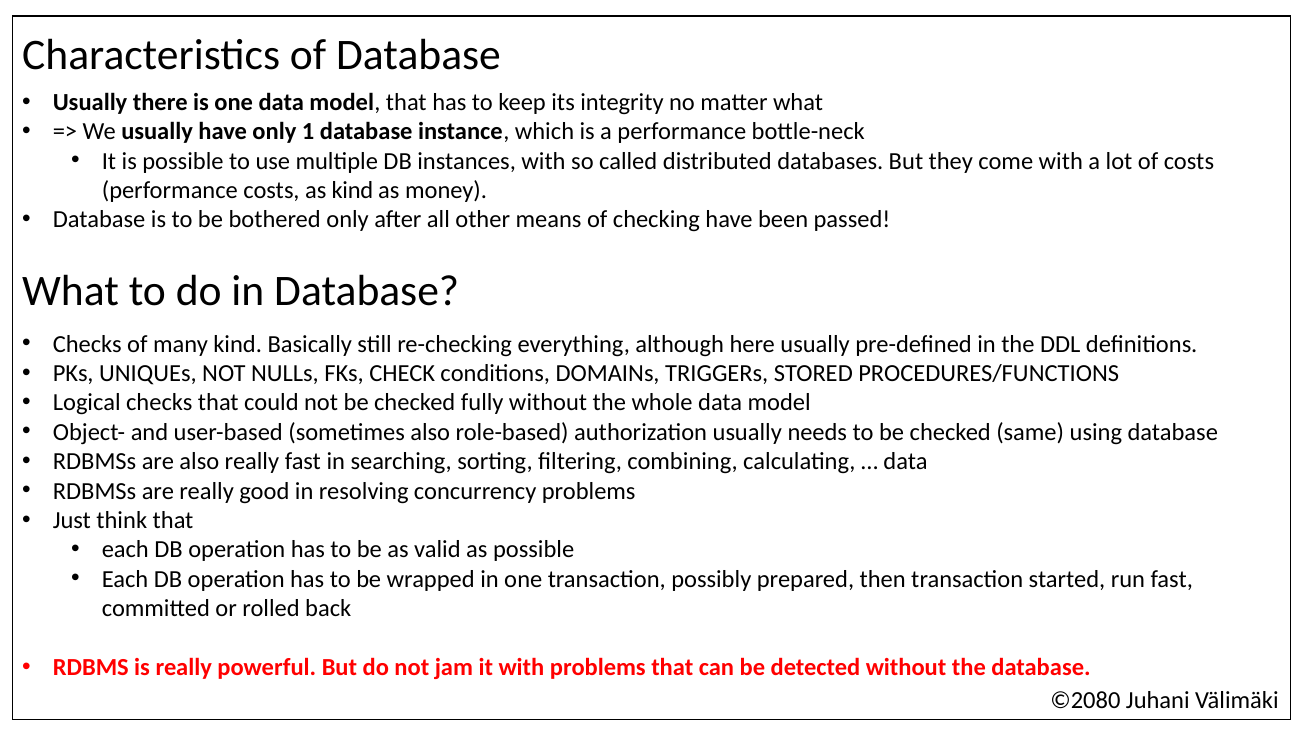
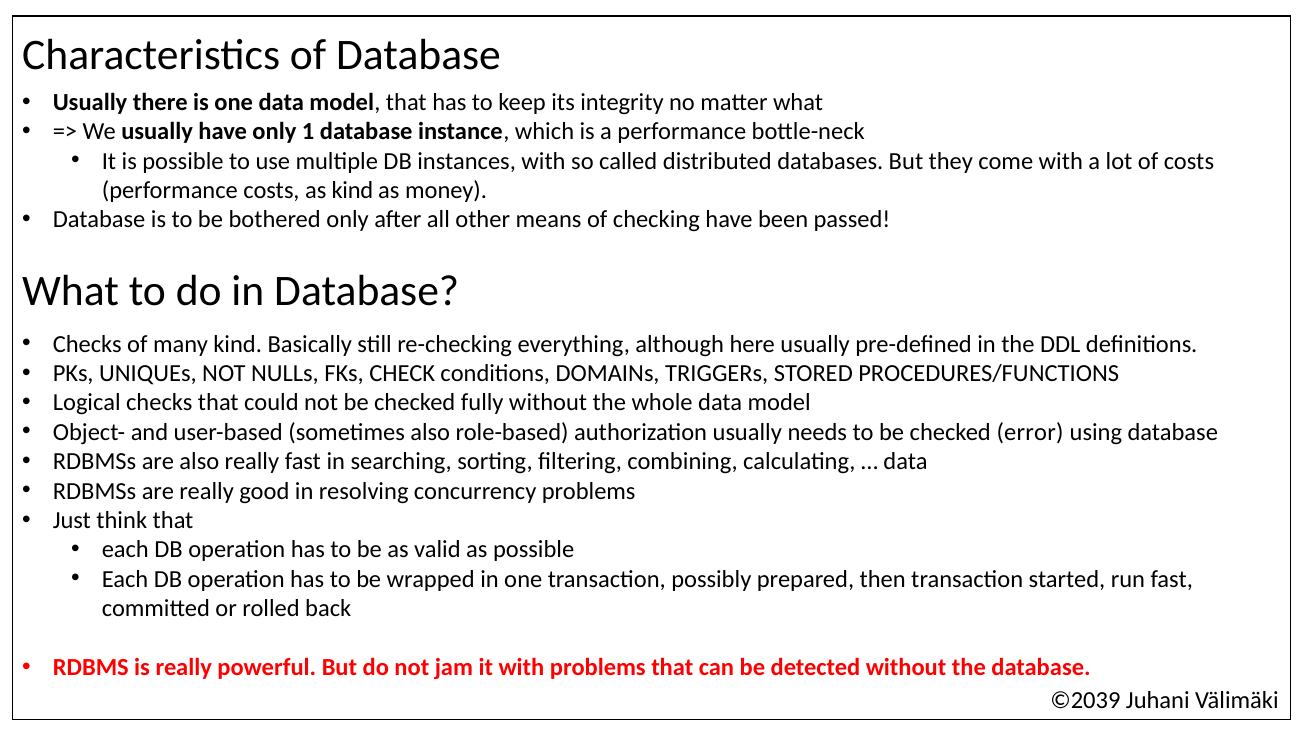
same: same -> error
©2080: ©2080 -> ©2039
